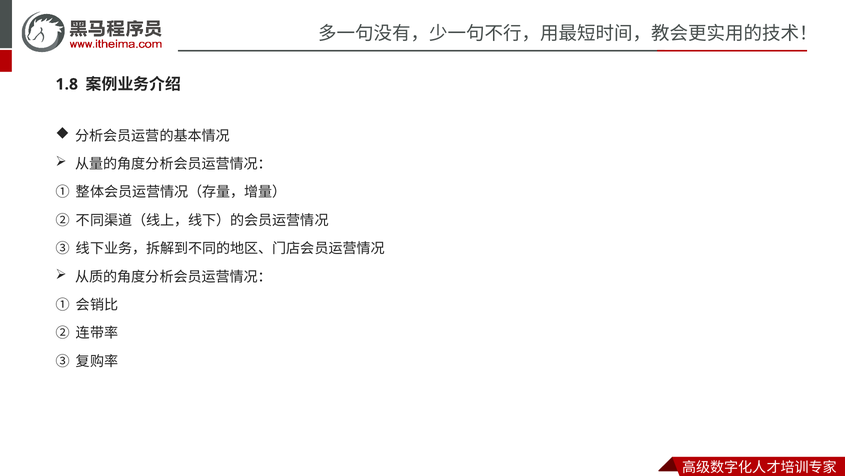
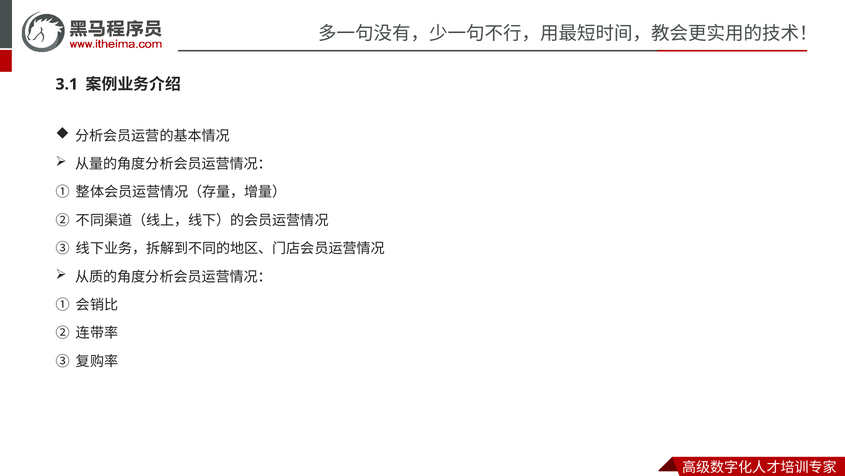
1.8: 1.8 -> 3.1
